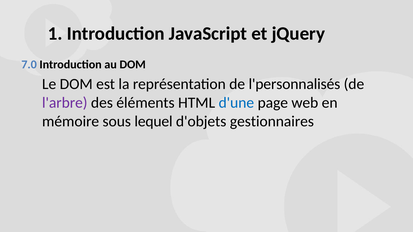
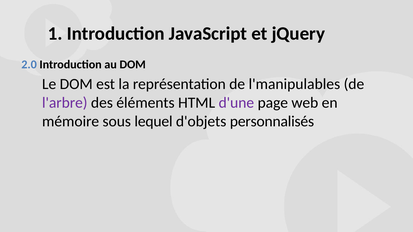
7.0: 7.0 -> 2.0
l'personnalisés: l'personnalisés -> l'manipulables
d'une colour: blue -> purple
gestionnaires: gestionnaires -> personnalisés
